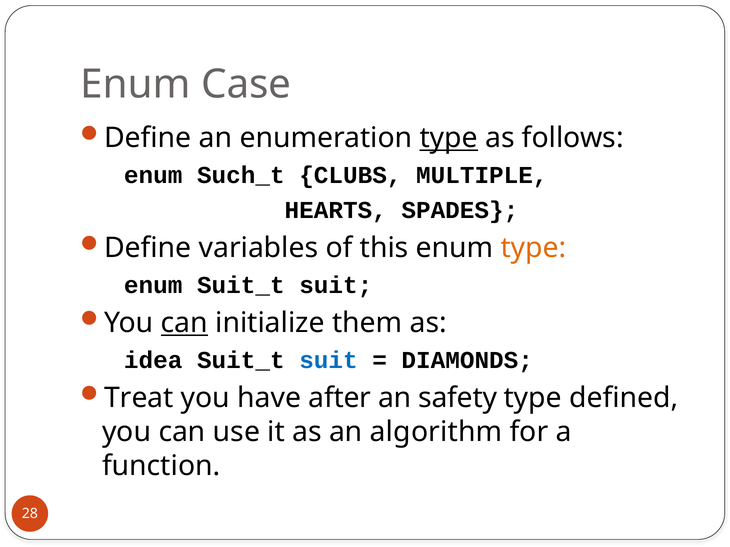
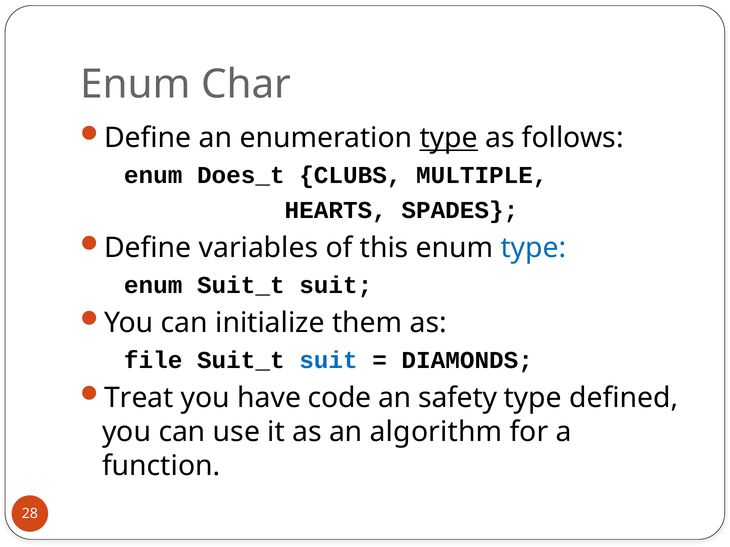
Case: Case -> Char
Such_t: Such_t -> Does_t
type at (534, 248) colour: orange -> blue
can at (184, 323) underline: present -> none
idea: idea -> file
after: after -> code
